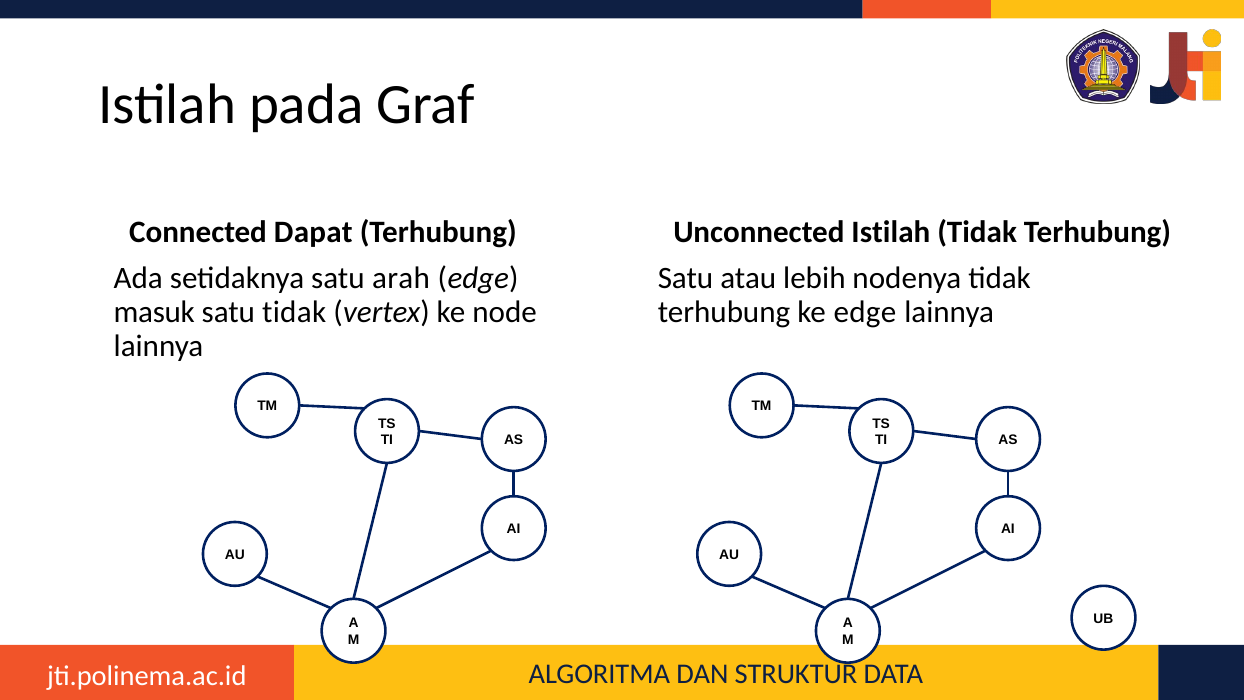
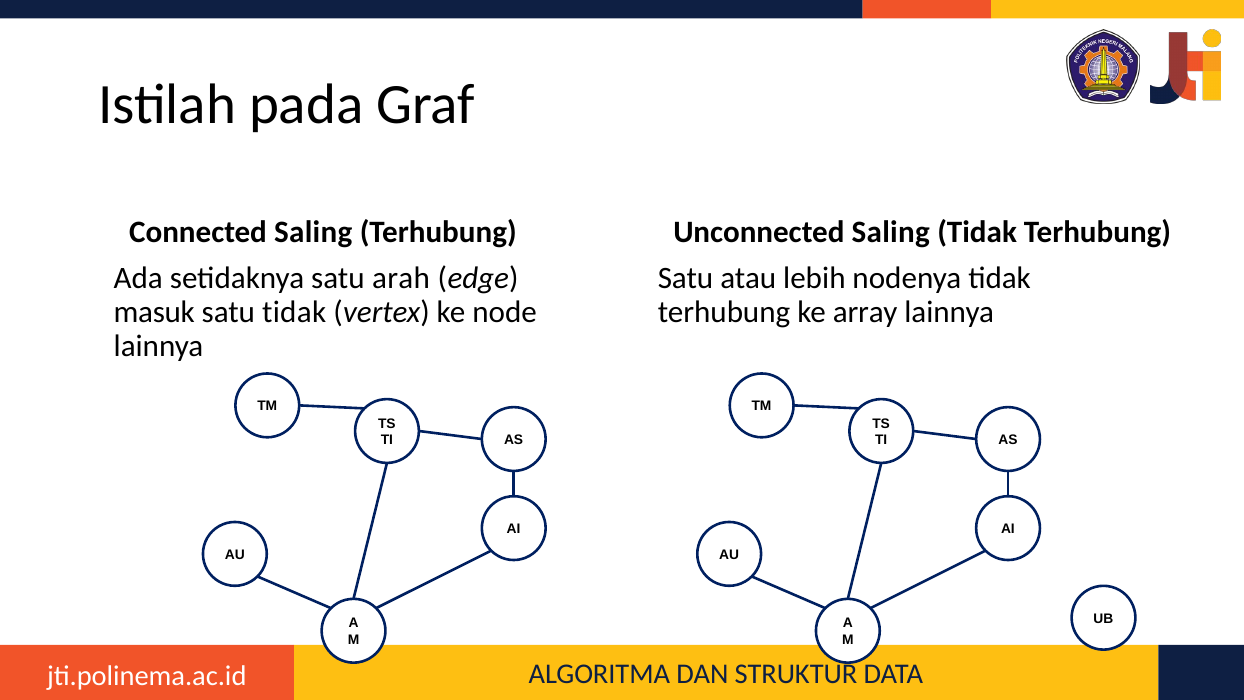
Connected Dapat: Dapat -> Saling
Unconnected Istilah: Istilah -> Saling
ke edge: edge -> array
